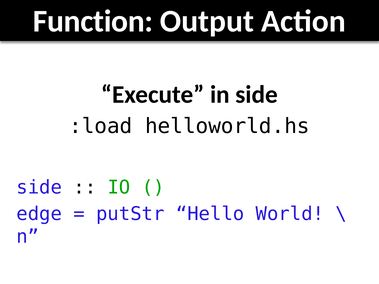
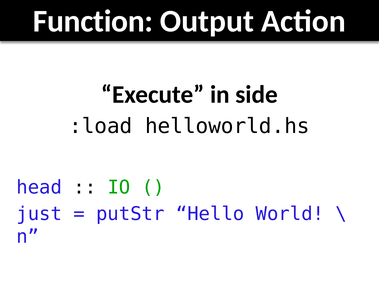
side at (39, 188): side -> head
edge: edge -> just
